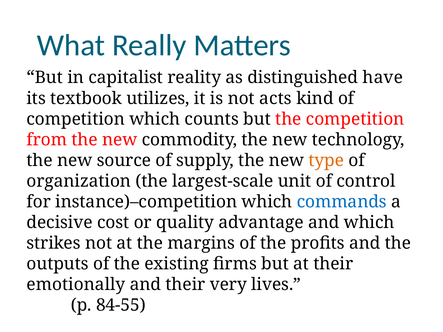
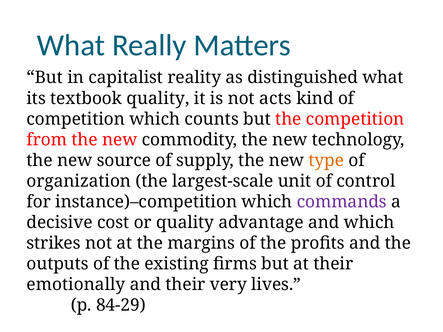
distinguished have: have -> what
textbook utilizes: utilizes -> quality
commands colour: blue -> purple
84-55: 84-55 -> 84-29
